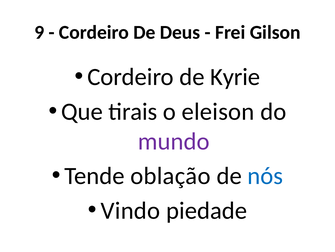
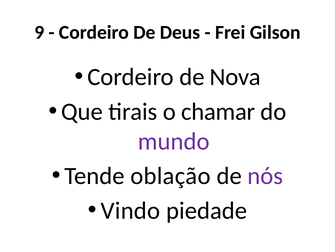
Kyrie: Kyrie -> Nova
eleison: eleison -> chamar
nós colour: blue -> purple
